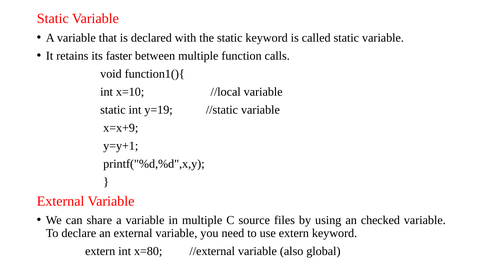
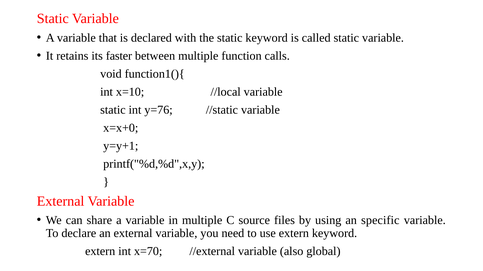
y=19: y=19 -> y=76
x=x+9: x=x+9 -> x=x+0
checked: checked -> specific
x=80: x=80 -> x=70
